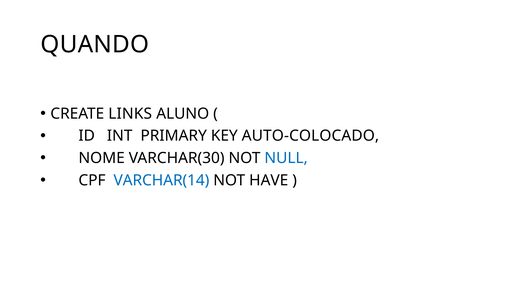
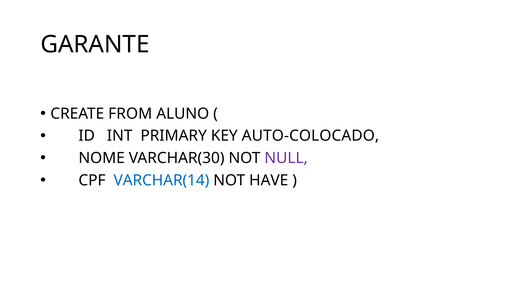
QUANDO: QUANDO -> GARANTE
LINKS: LINKS -> FROM
NULL colour: blue -> purple
